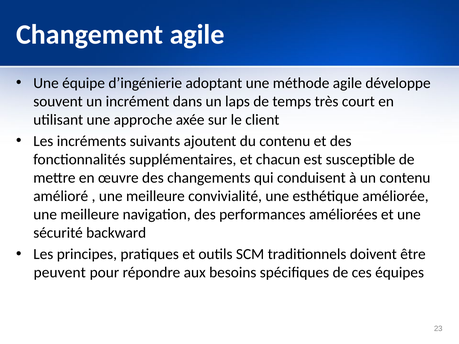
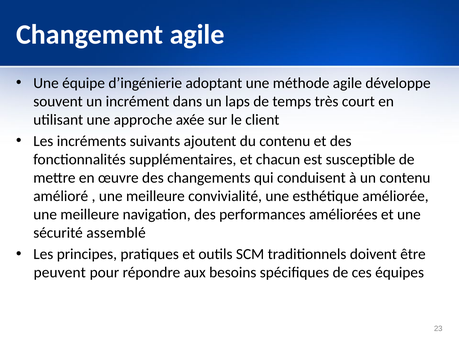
backward: backward -> assemblé
